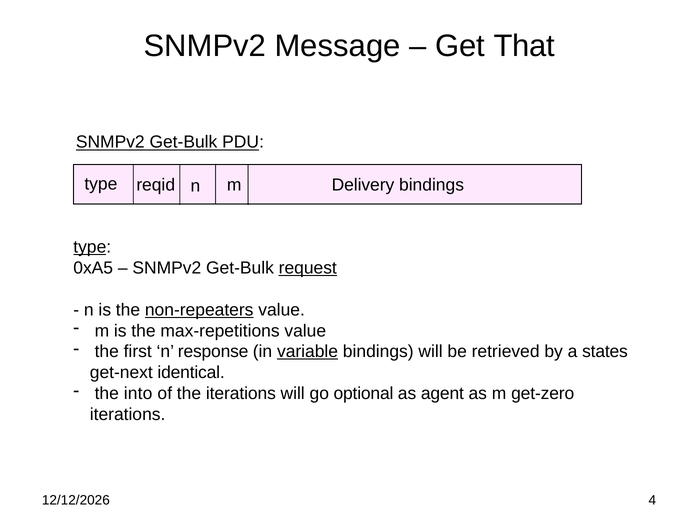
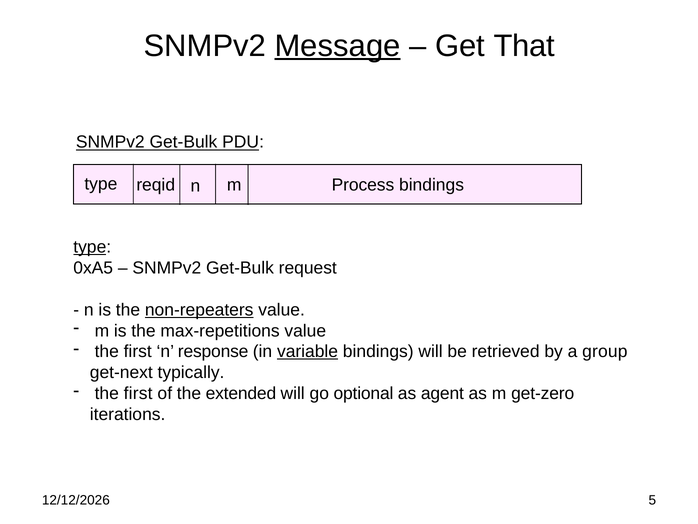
Message underline: none -> present
Delivery: Delivery -> Process
request underline: present -> none
states: states -> group
identical: identical -> typically
into at (138, 393): into -> first
the iterations: iterations -> extended
4: 4 -> 5
